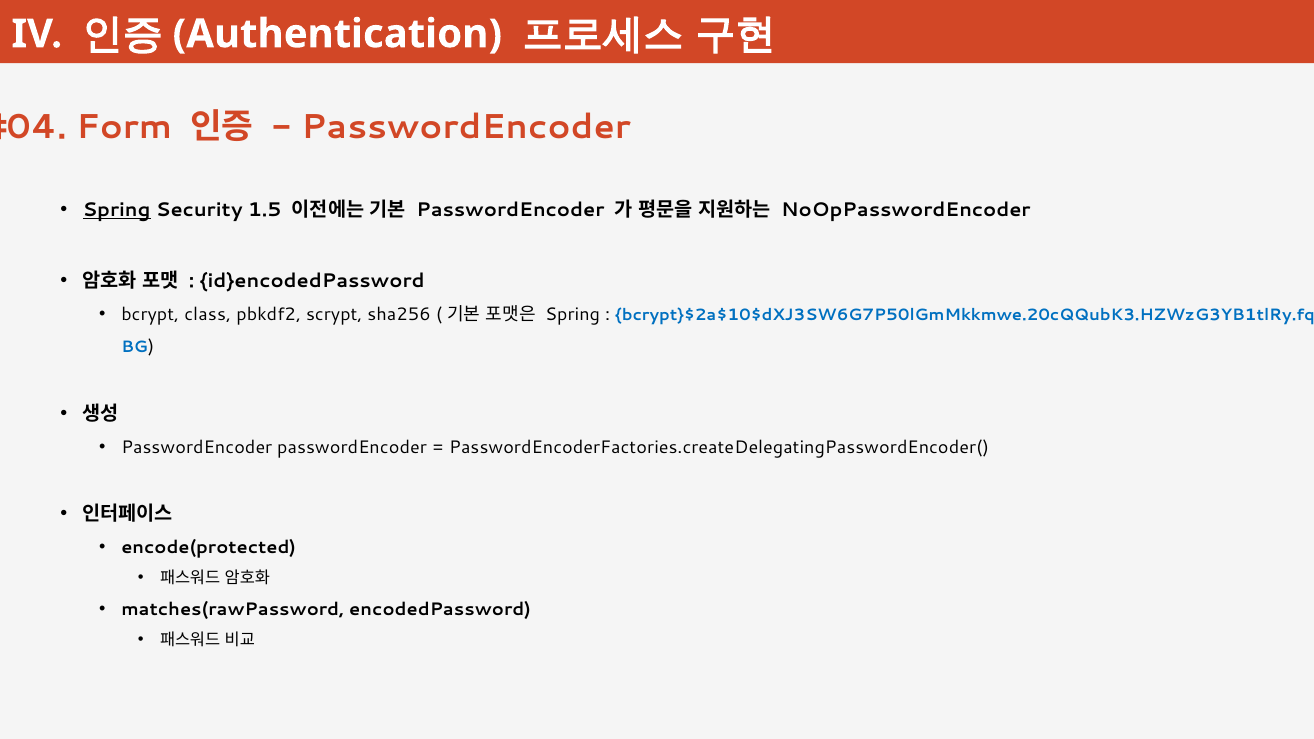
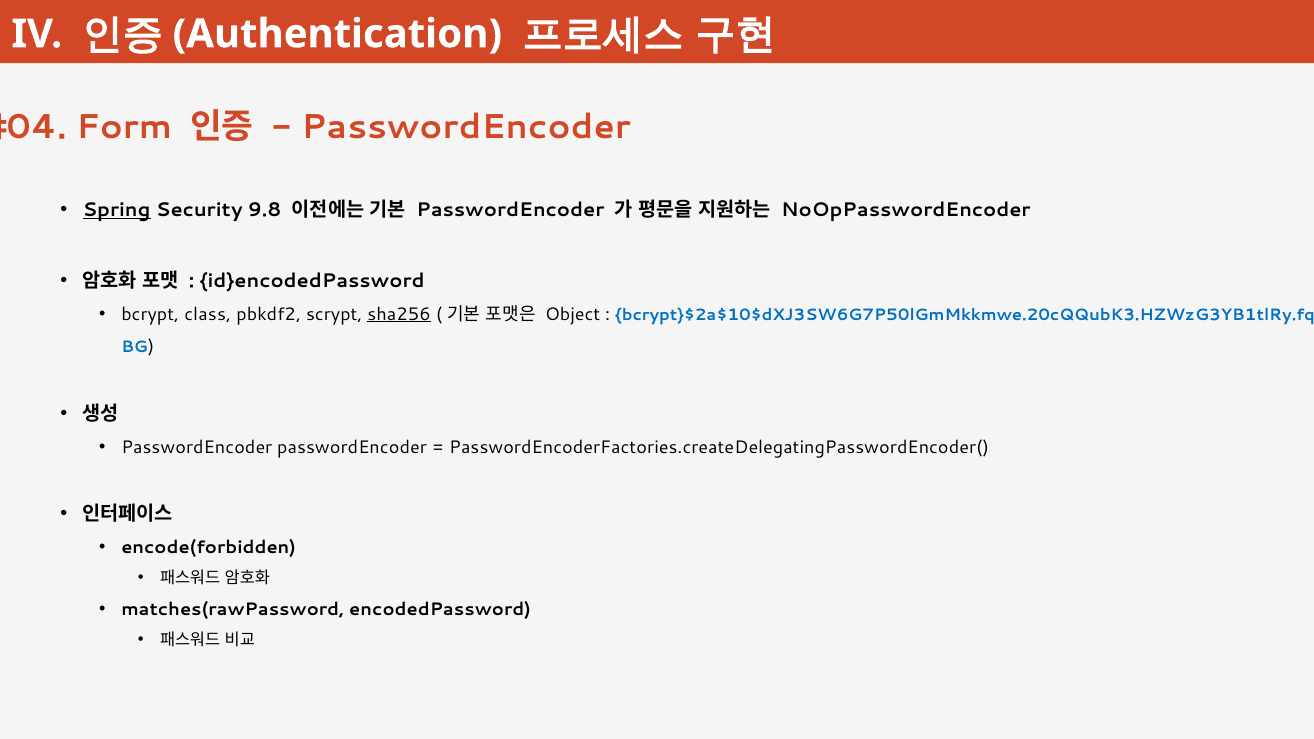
1.5: 1.5 -> 9.8
sha256 underline: none -> present
Spring at (573, 314): Spring -> Object
encode(protected: encode(protected -> encode(forbidden
